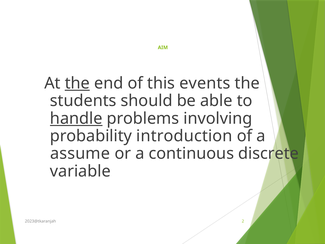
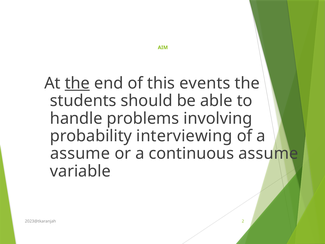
handle underline: present -> none
introduction: introduction -> interviewing
continuous discrete: discrete -> assume
